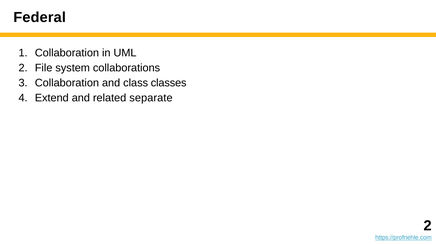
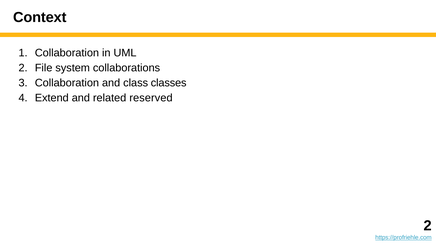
Federal: Federal -> Context
separate: separate -> reserved
